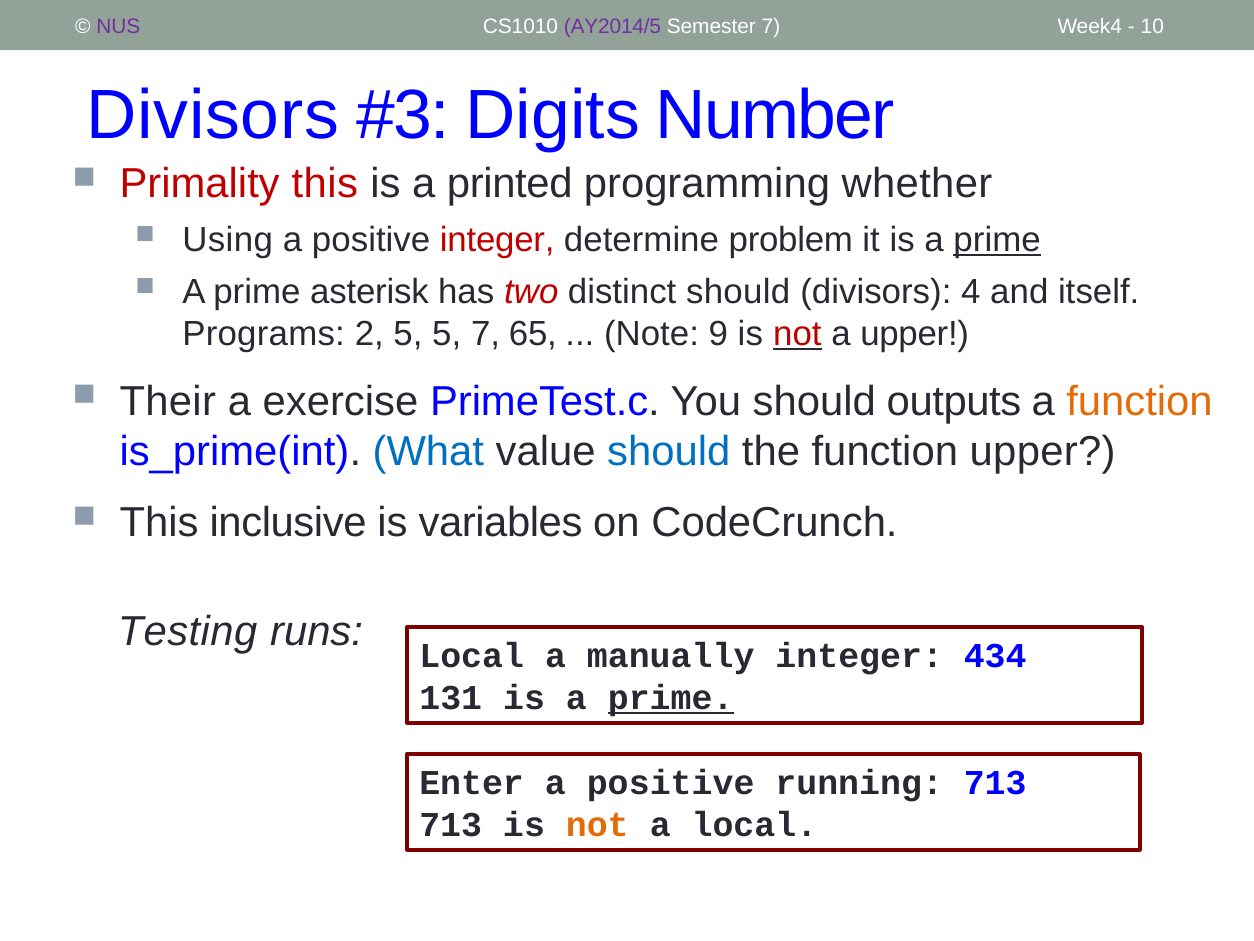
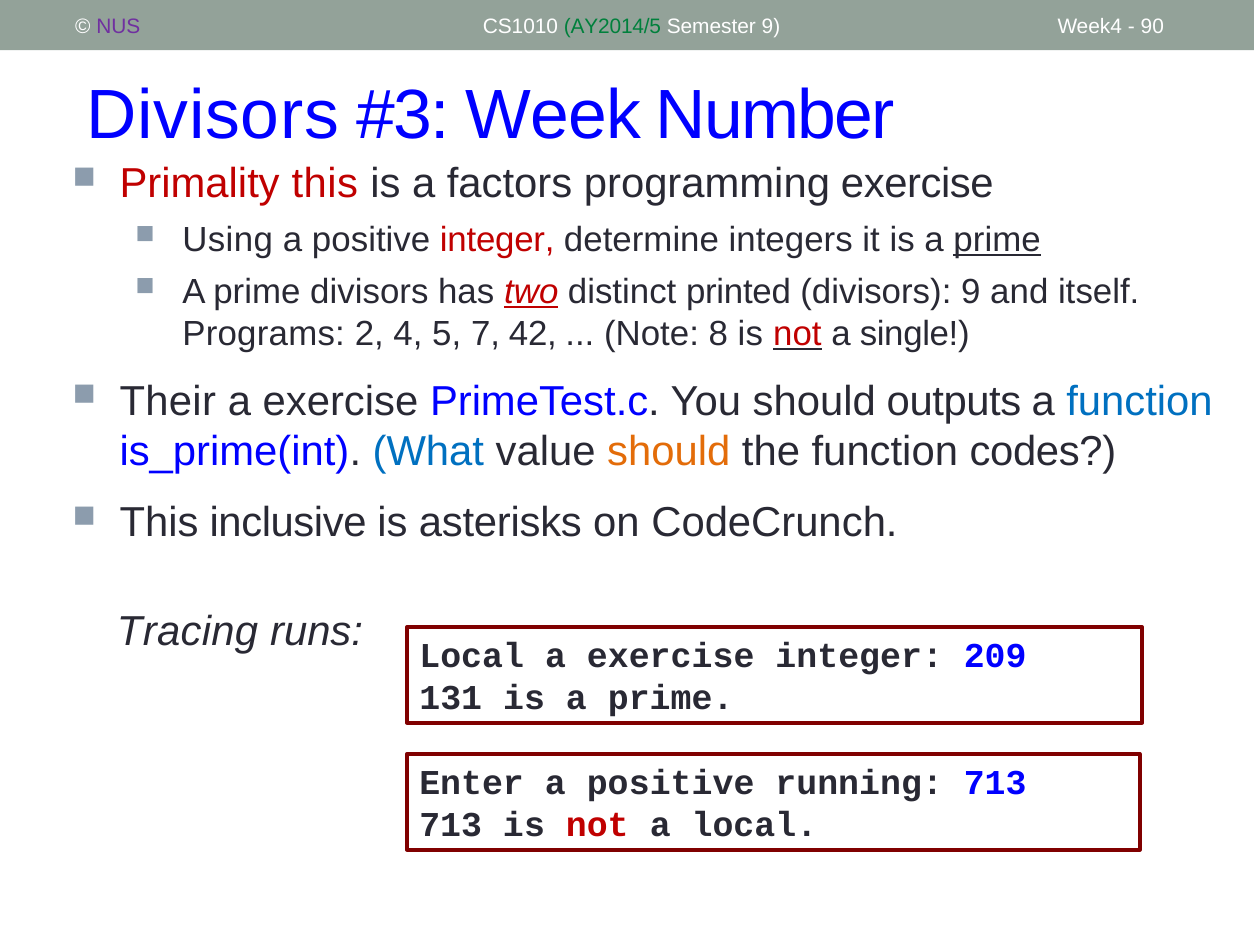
AY2014/5 colour: purple -> green
Semester 7: 7 -> 9
10: 10 -> 90
Digits: Digits -> Week
printed: printed -> factors
programming whether: whether -> exercise
problem: problem -> integers
prime asterisk: asterisk -> divisors
two underline: none -> present
distinct should: should -> printed
divisors 4: 4 -> 9
2 5: 5 -> 4
65: 65 -> 42
9: 9 -> 8
a upper: upper -> single
function at (1140, 401) colour: orange -> blue
should at (669, 451) colour: blue -> orange
function upper: upper -> codes
variables: variables -> asterisks
Testing: Testing -> Tracing
manually at (671, 656): manually -> exercise
434: 434 -> 209
prime at (671, 698) underline: present -> none
not at (597, 825) colour: orange -> red
